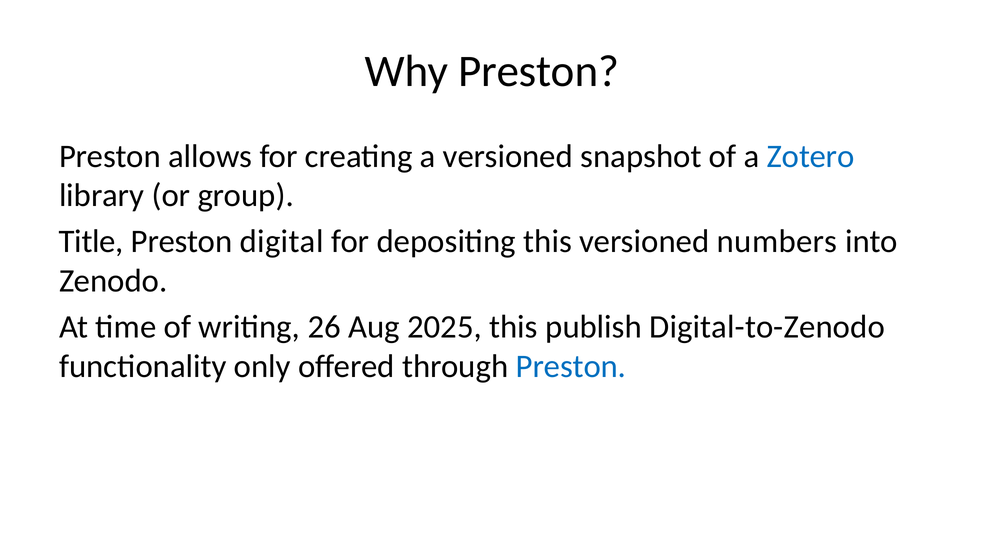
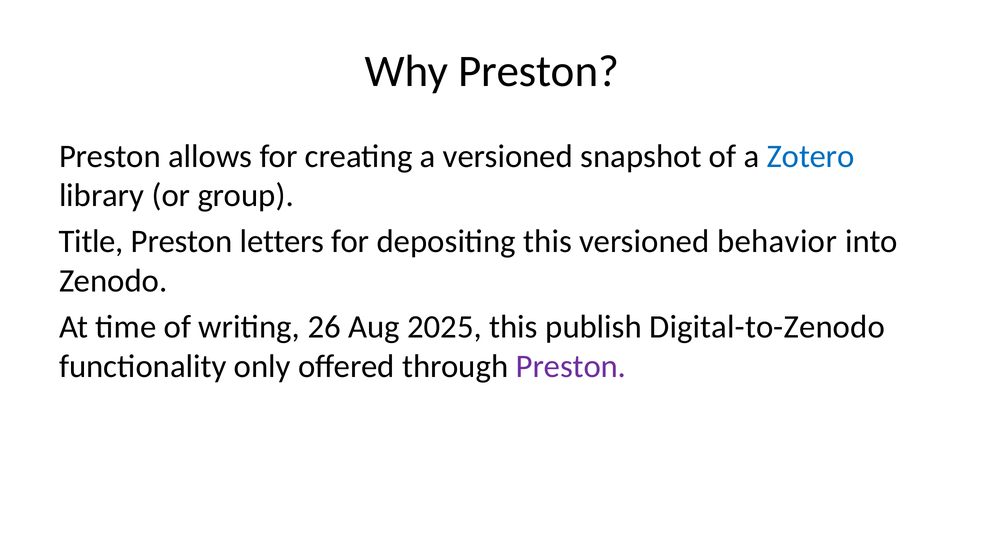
digital: digital -> letters
numbers: numbers -> behavior
Preston at (571, 366) colour: blue -> purple
